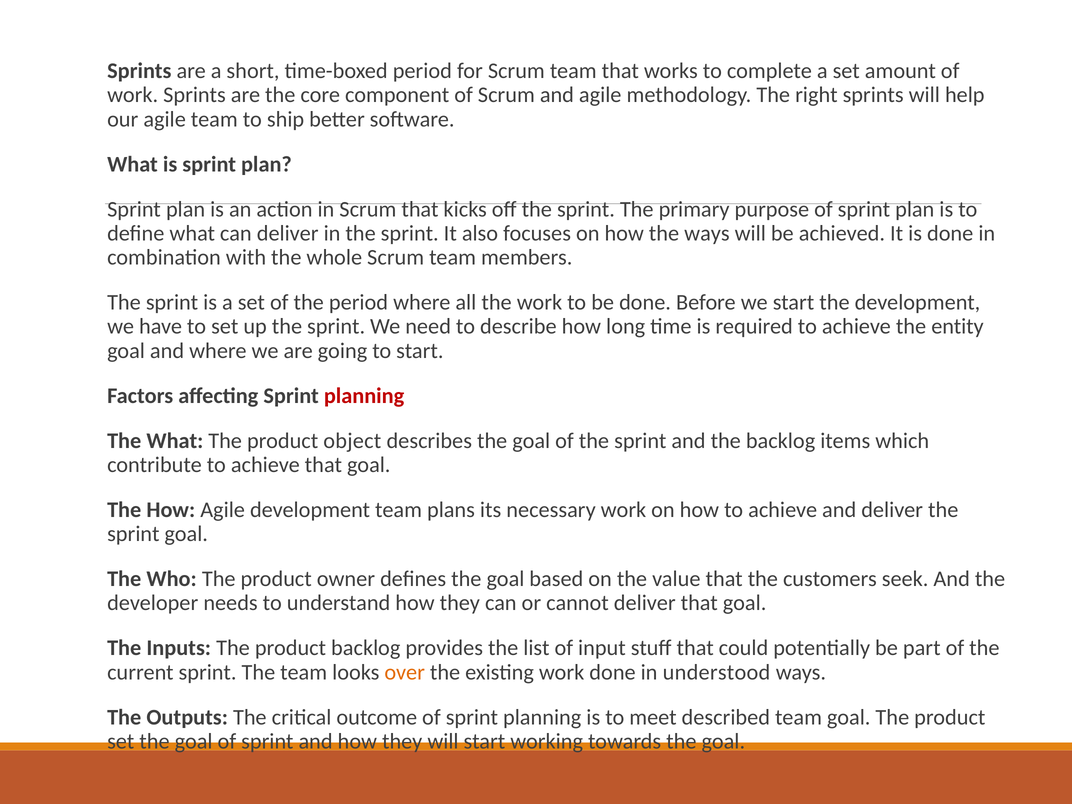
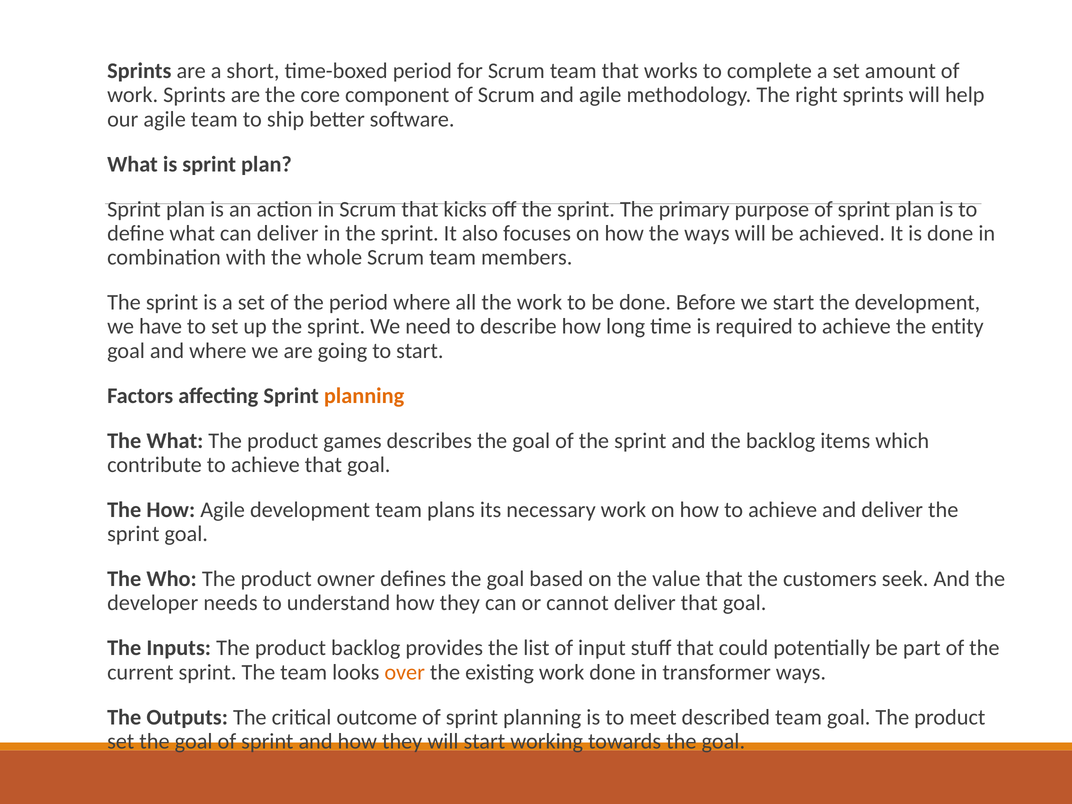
planning at (364, 396) colour: red -> orange
object: object -> games
understood: understood -> transformer
